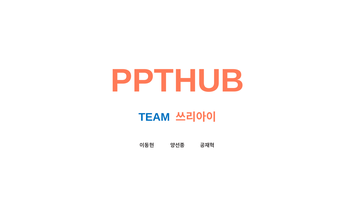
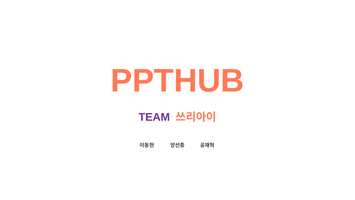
TEAM colour: blue -> purple
